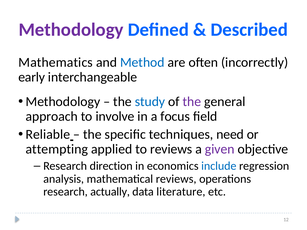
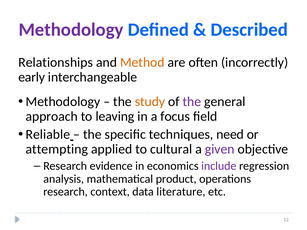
Mathematics: Mathematics -> Relationships
Method colour: blue -> orange
study colour: blue -> orange
involve: involve -> leaving
to reviews: reviews -> cultural
direction: direction -> evidence
include colour: blue -> purple
mathematical reviews: reviews -> product
actually: actually -> context
